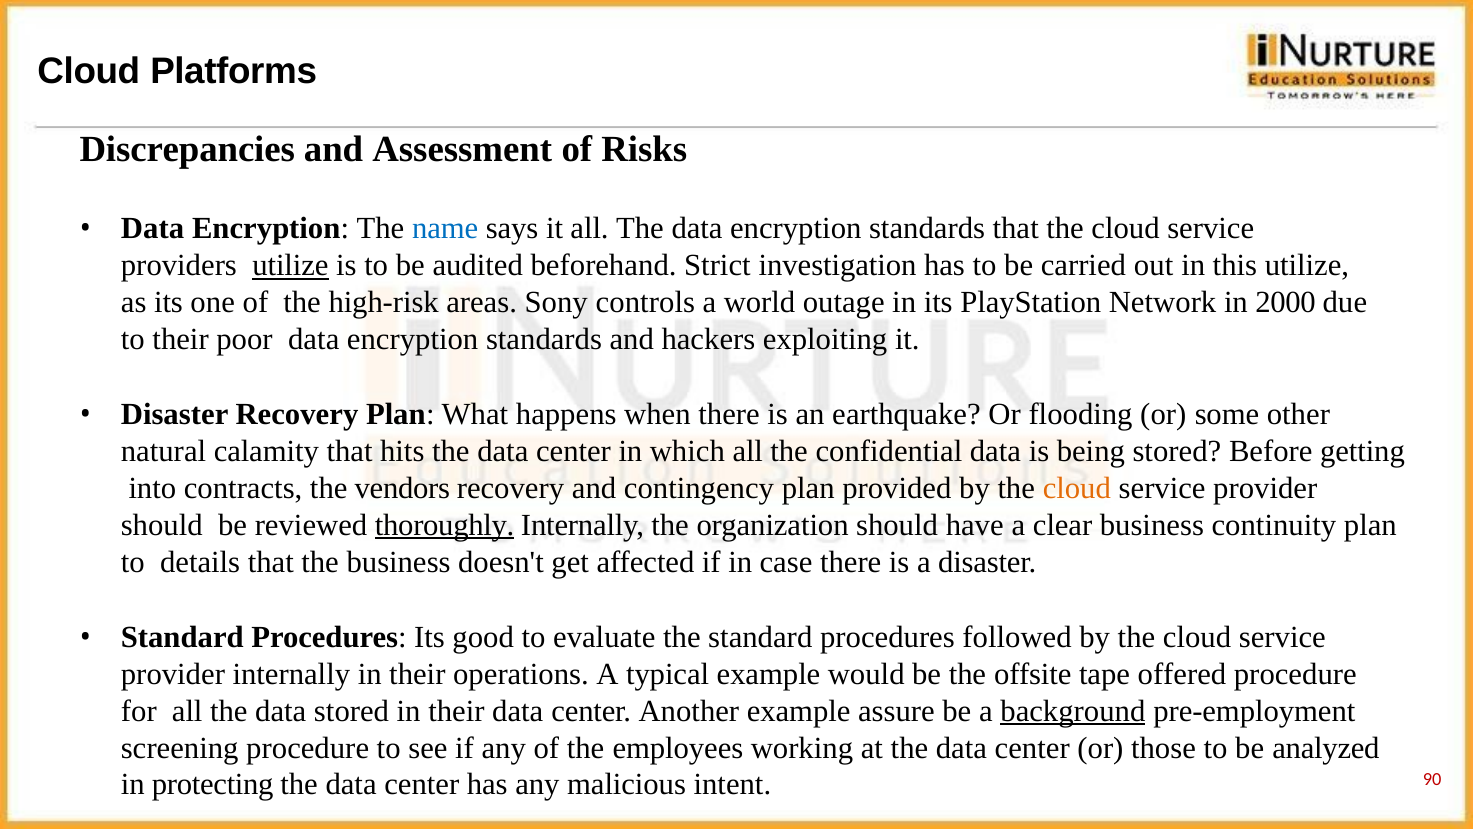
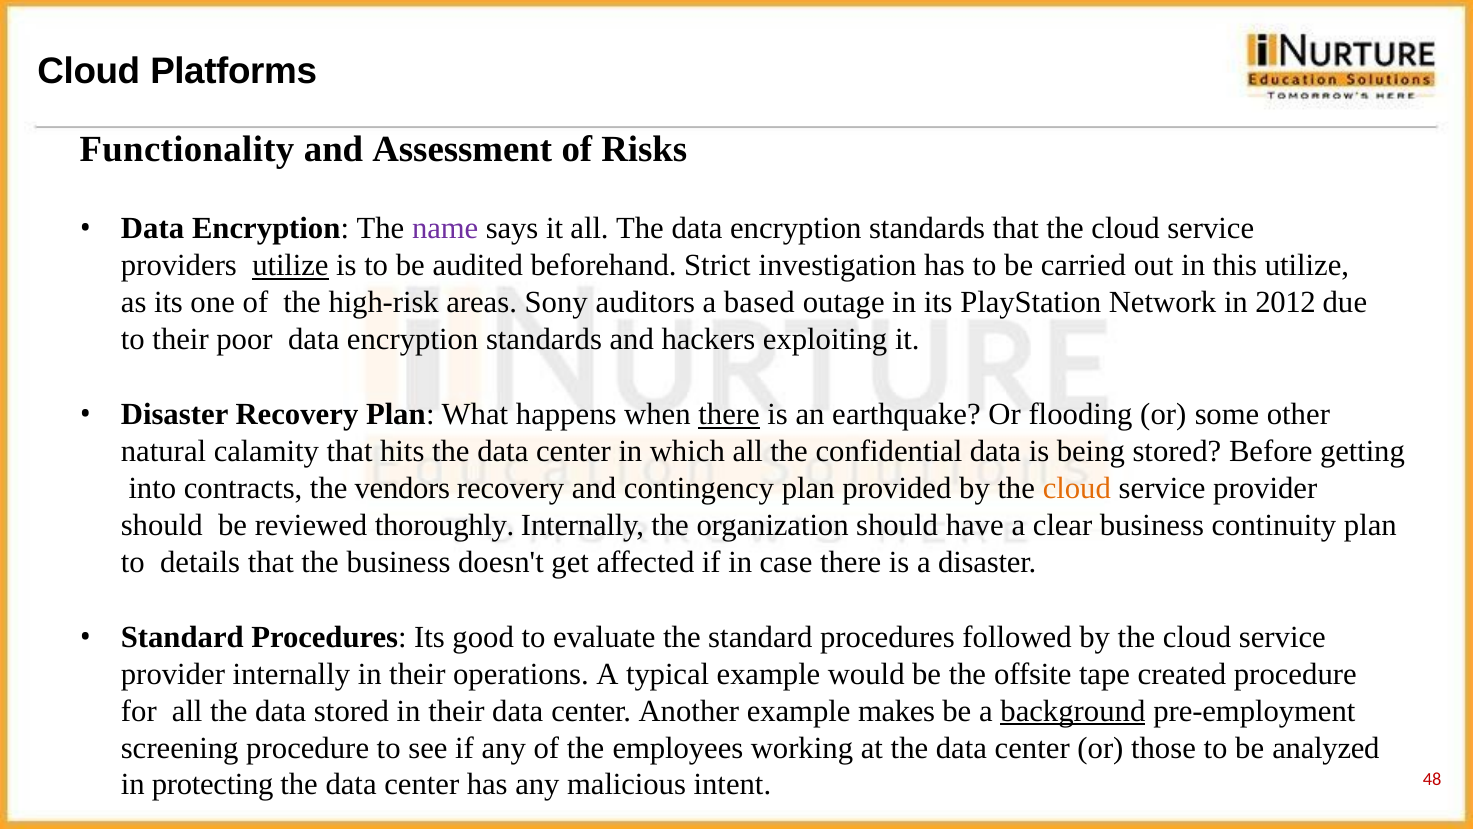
Discrepancies: Discrepancies -> Functionality
name colour: blue -> purple
controls: controls -> auditors
world: world -> based
2000: 2000 -> 2012
there at (729, 414) underline: none -> present
thoroughly underline: present -> none
offered: offered -> created
assure: assure -> makes
90: 90 -> 48
